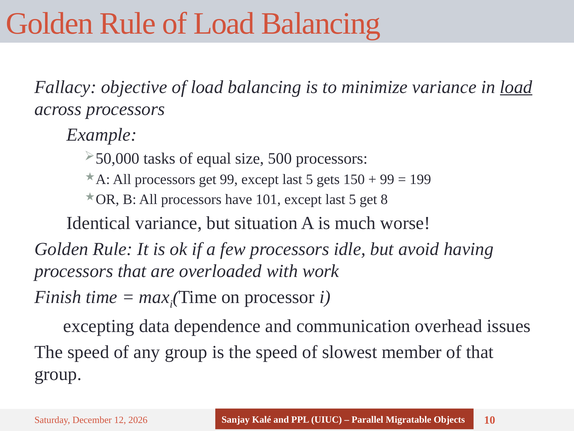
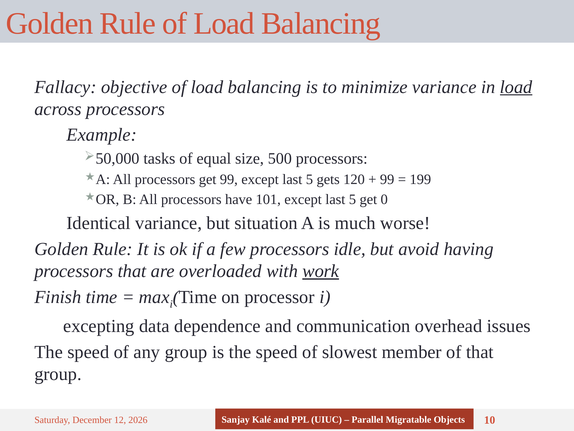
150: 150 -> 120
8: 8 -> 0
work underline: none -> present
